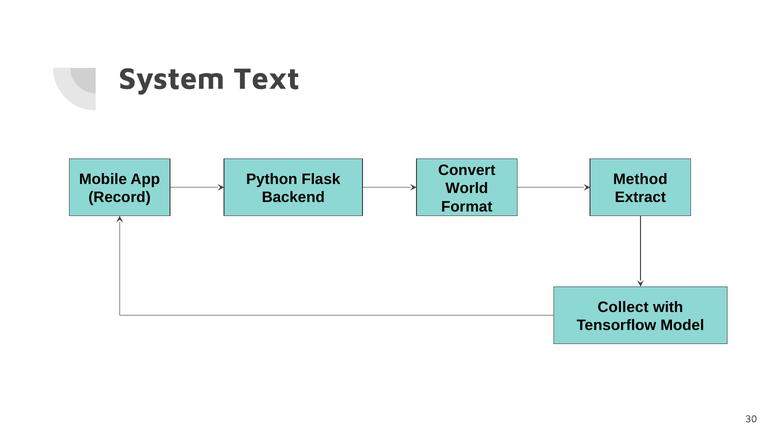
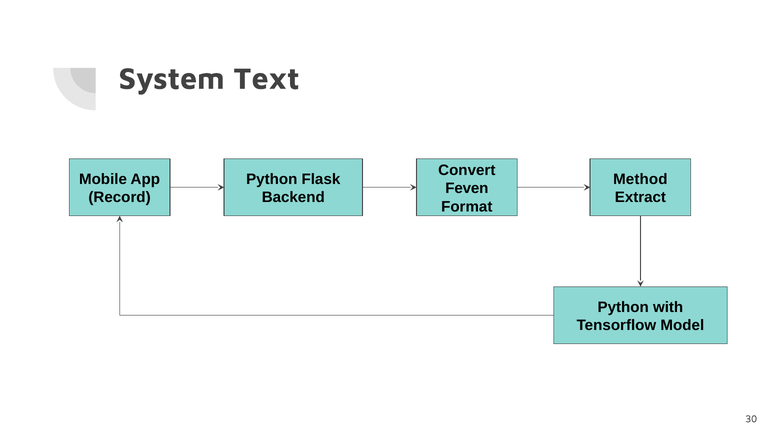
World: World -> Feven
Collect at (623, 307): Collect -> Python
